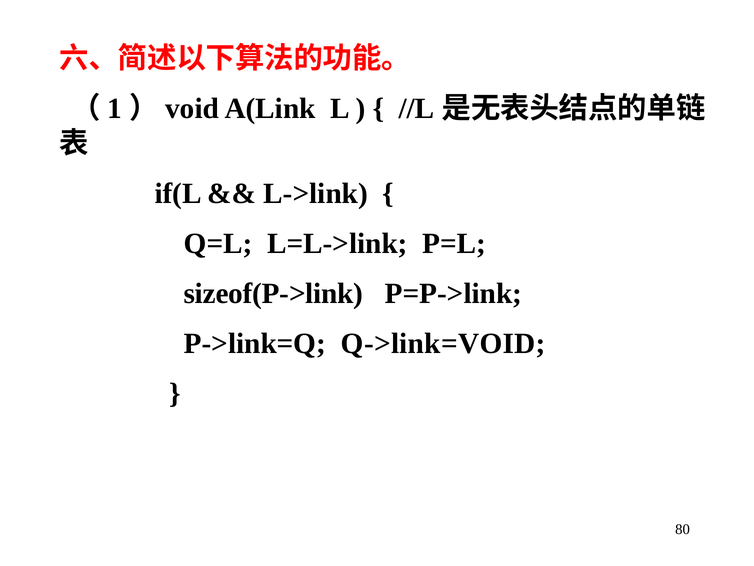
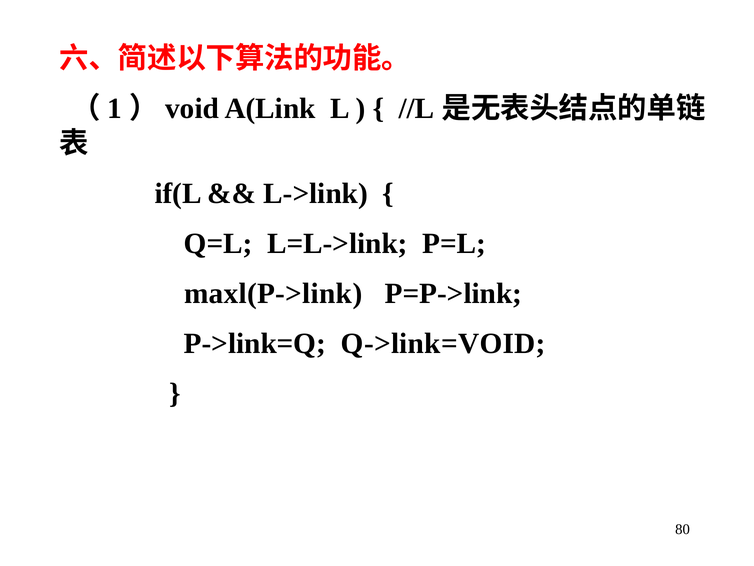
sizeof(P->link: sizeof(P->link -> maxl(P->link
